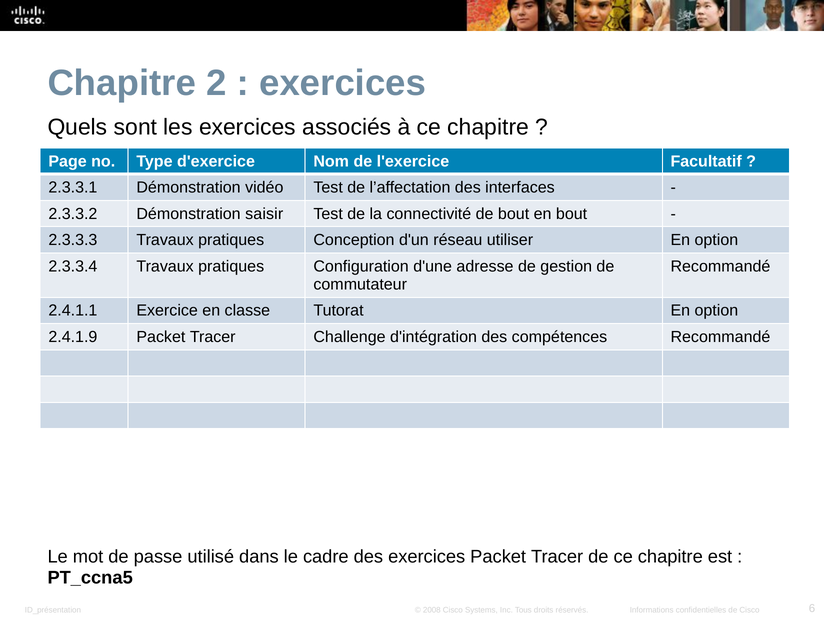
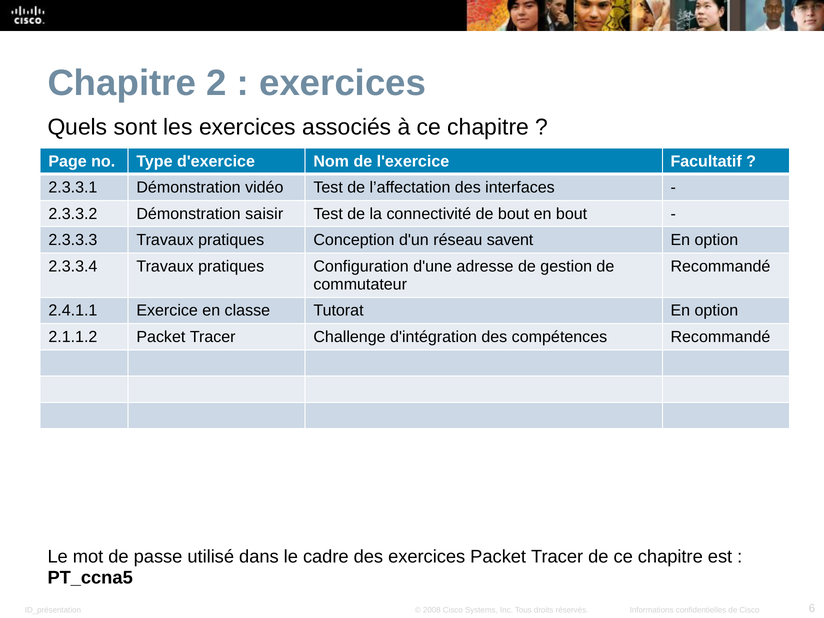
utiliser: utiliser -> savent
2.4.1.9: 2.4.1.9 -> 2.1.1.2
